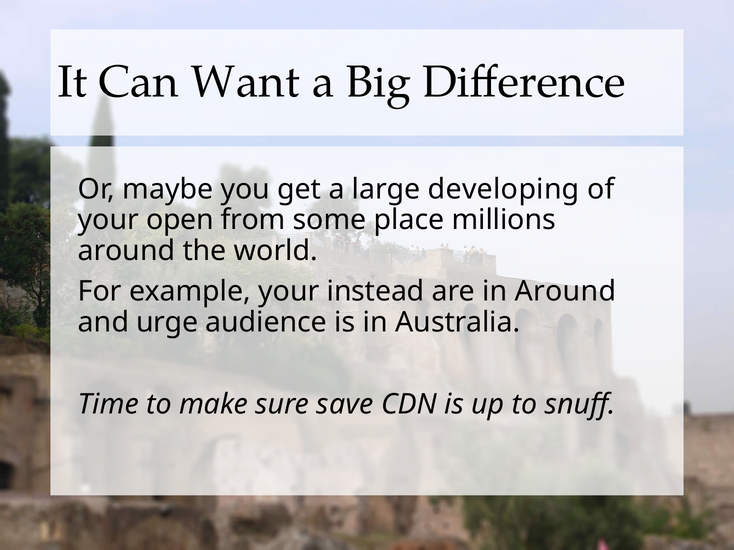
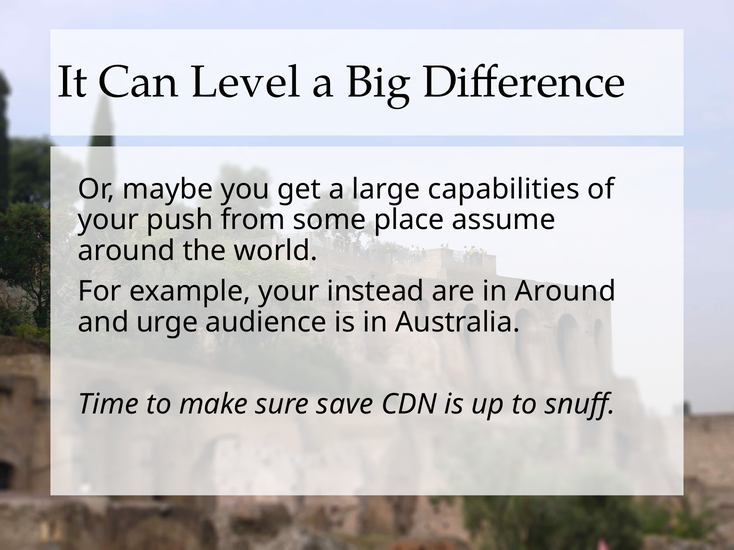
Want: Want -> Level
developing: developing -> capabilities
open: open -> push
millions: millions -> assume
